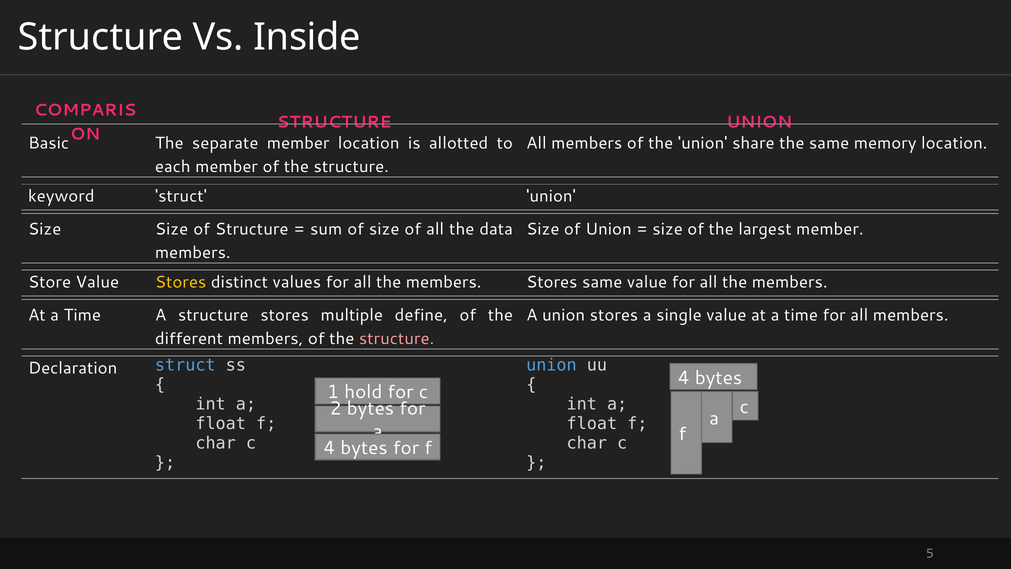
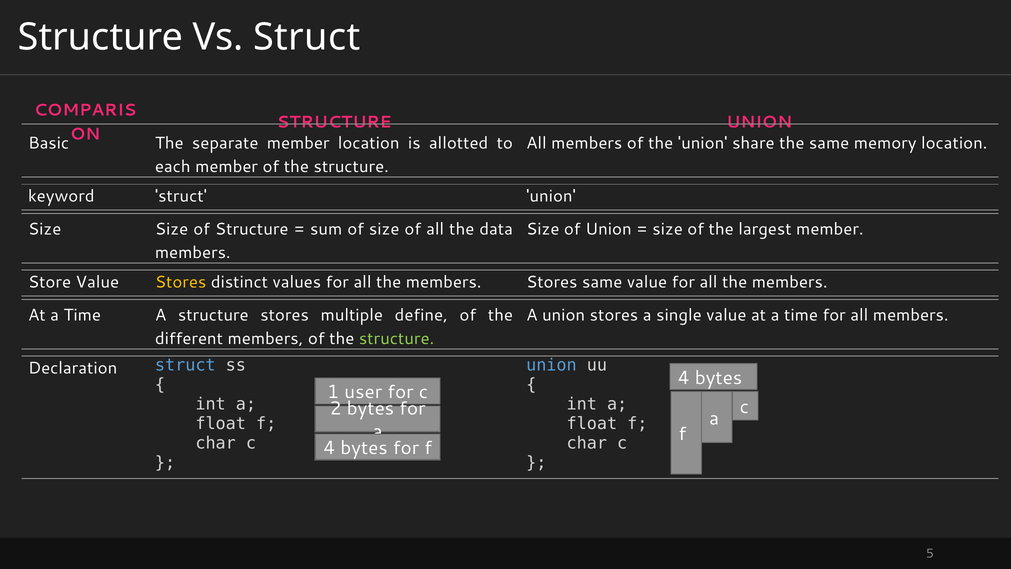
Vs Inside: Inside -> Struct
structure at (397, 339) colour: pink -> light green
hold: hold -> user
